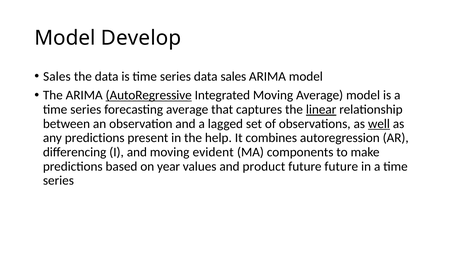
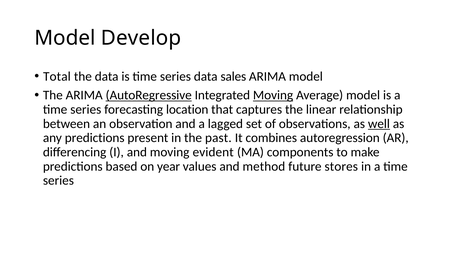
Sales at (57, 76): Sales -> Total
Moving at (273, 95) underline: none -> present
forecasting average: average -> location
linear underline: present -> none
help: help -> past
product: product -> method
future future: future -> stores
